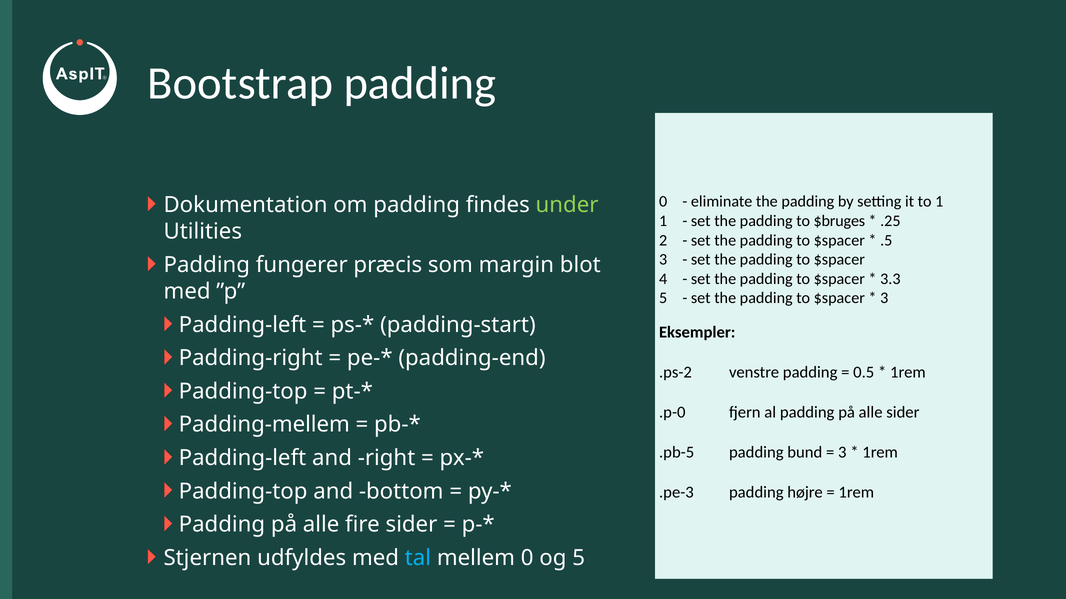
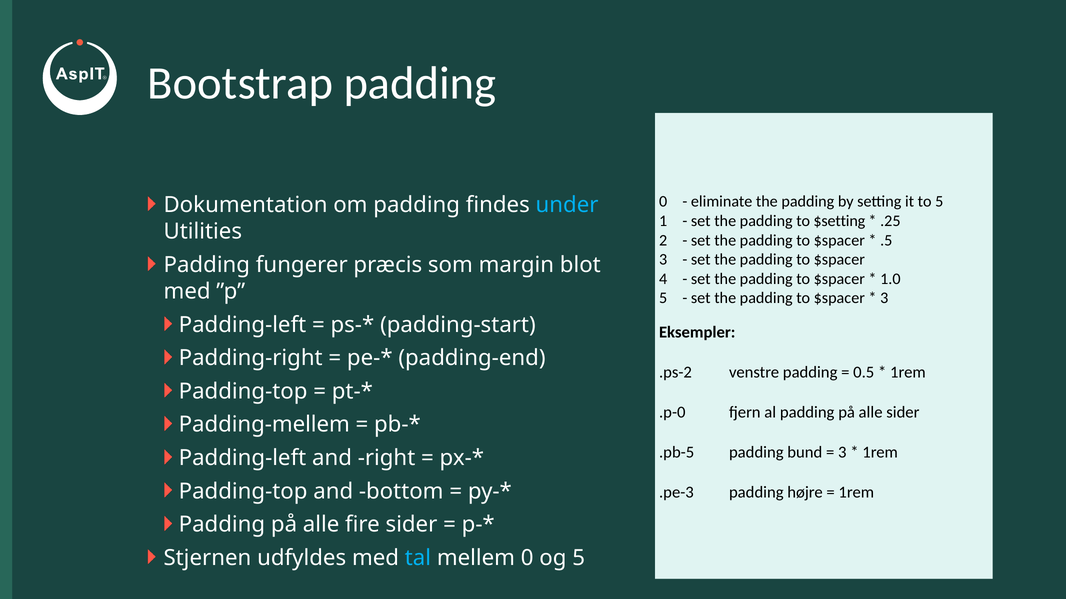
to 1: 1 -> 5
under colour: light green -> light blue
$bruges: $bruges -> $setting
3.3: 3.3 -> 1.0
